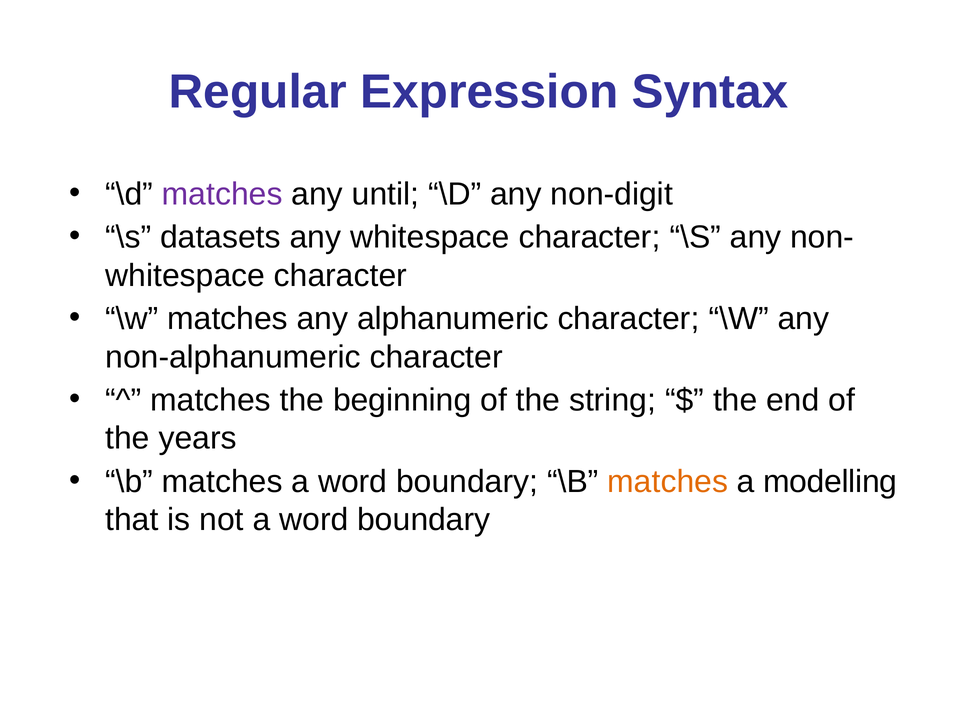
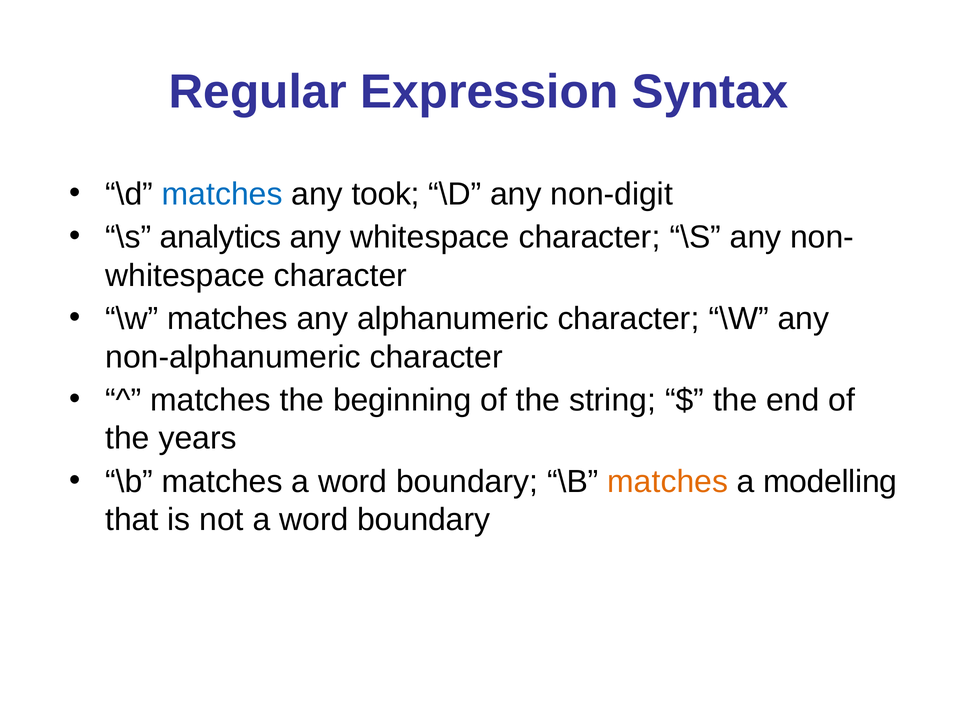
matches at (222, 194) colour: purple -> blue
until: until -> took
datasets: datasets -> analytics
